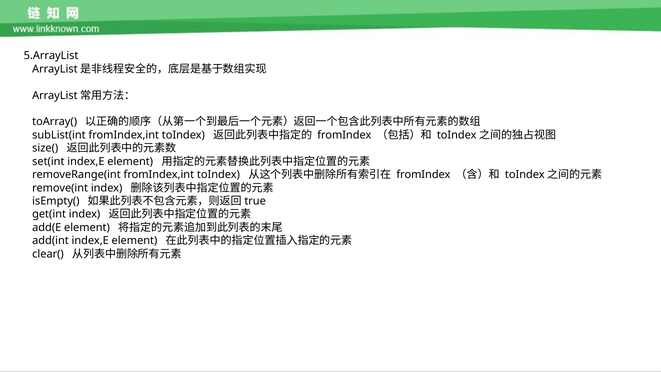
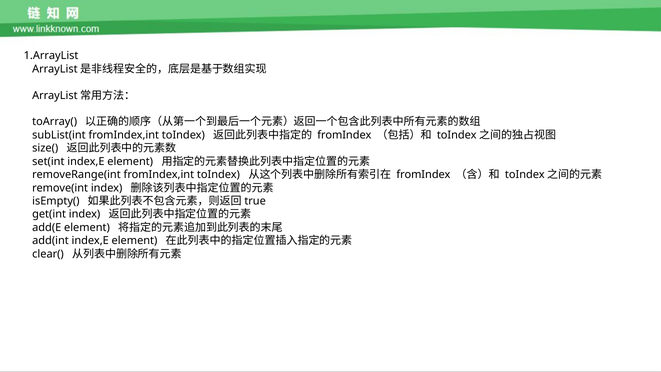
5.ArrayList: 5.ArrayList -> 1.ArrayList
